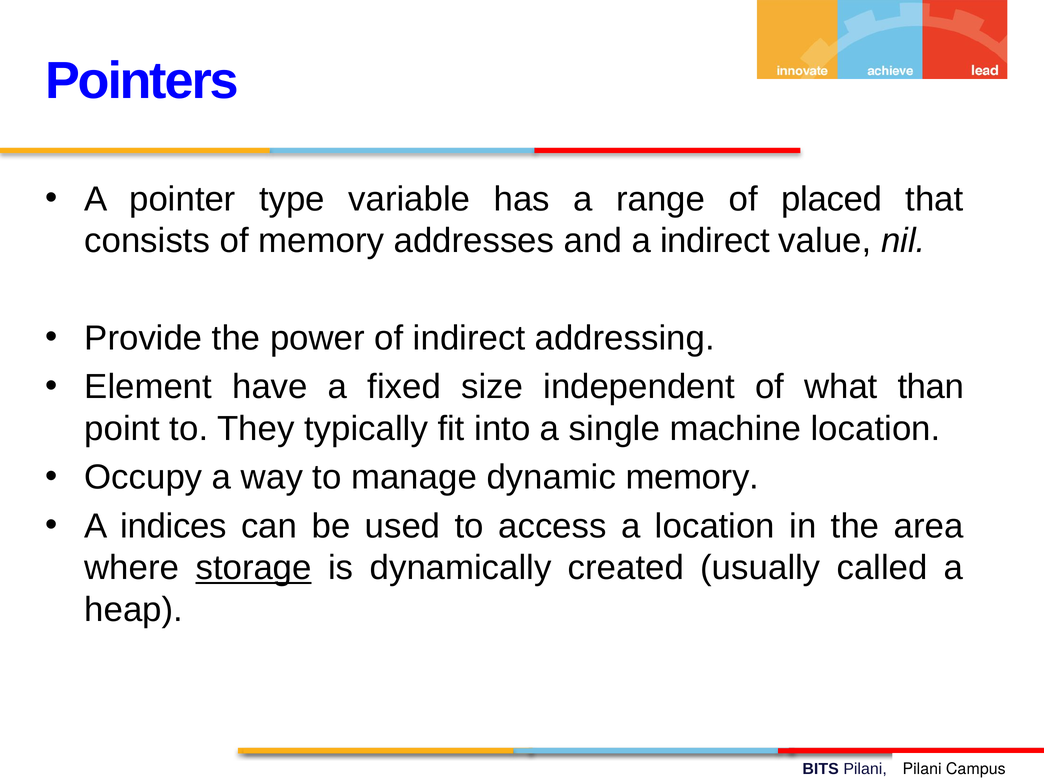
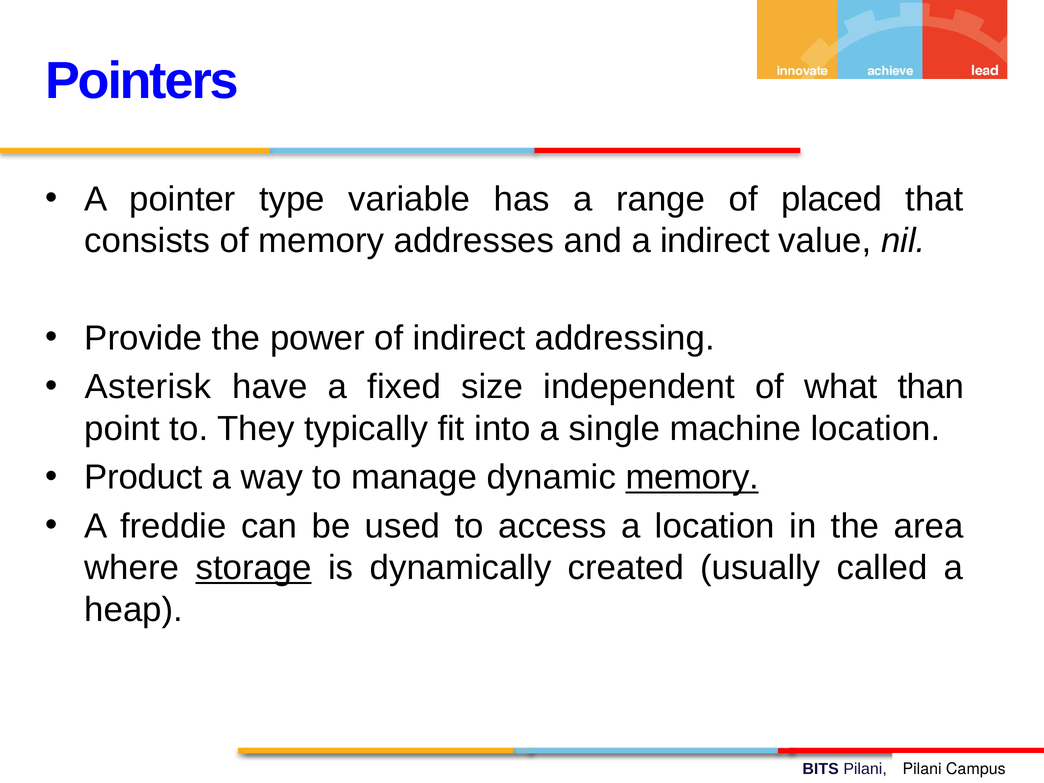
Element: Element -> Asterisk
Occupy: Occupy -> Product
memory at (692, 477) underline: none -> present
indices: indices -> freddie
